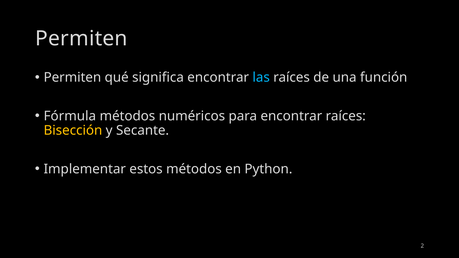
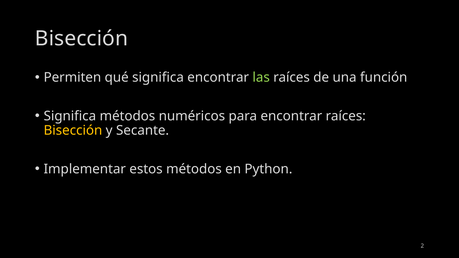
Permiten at (81, 39): Permiten -> Bisección
las colour: light blue -> light green
Fórmula at (70, 116): Fórmula -> Significa
